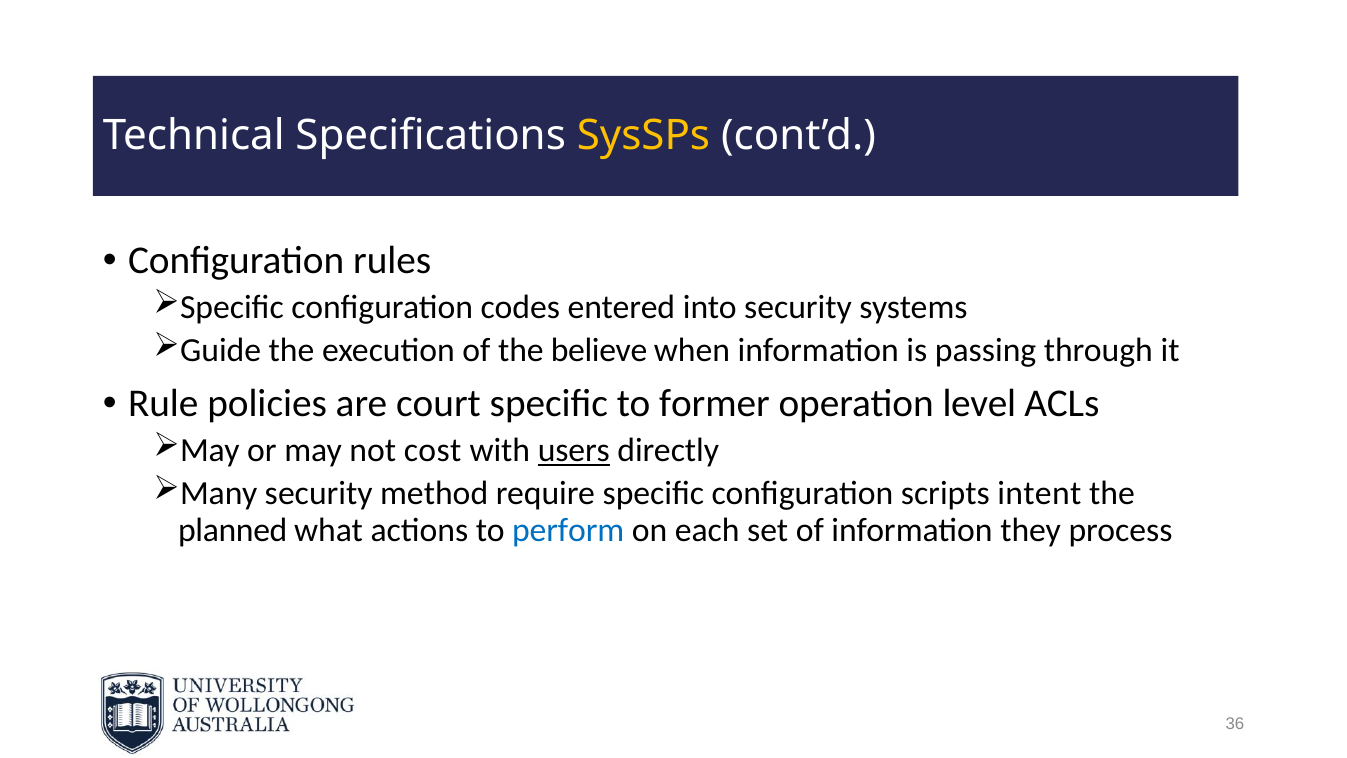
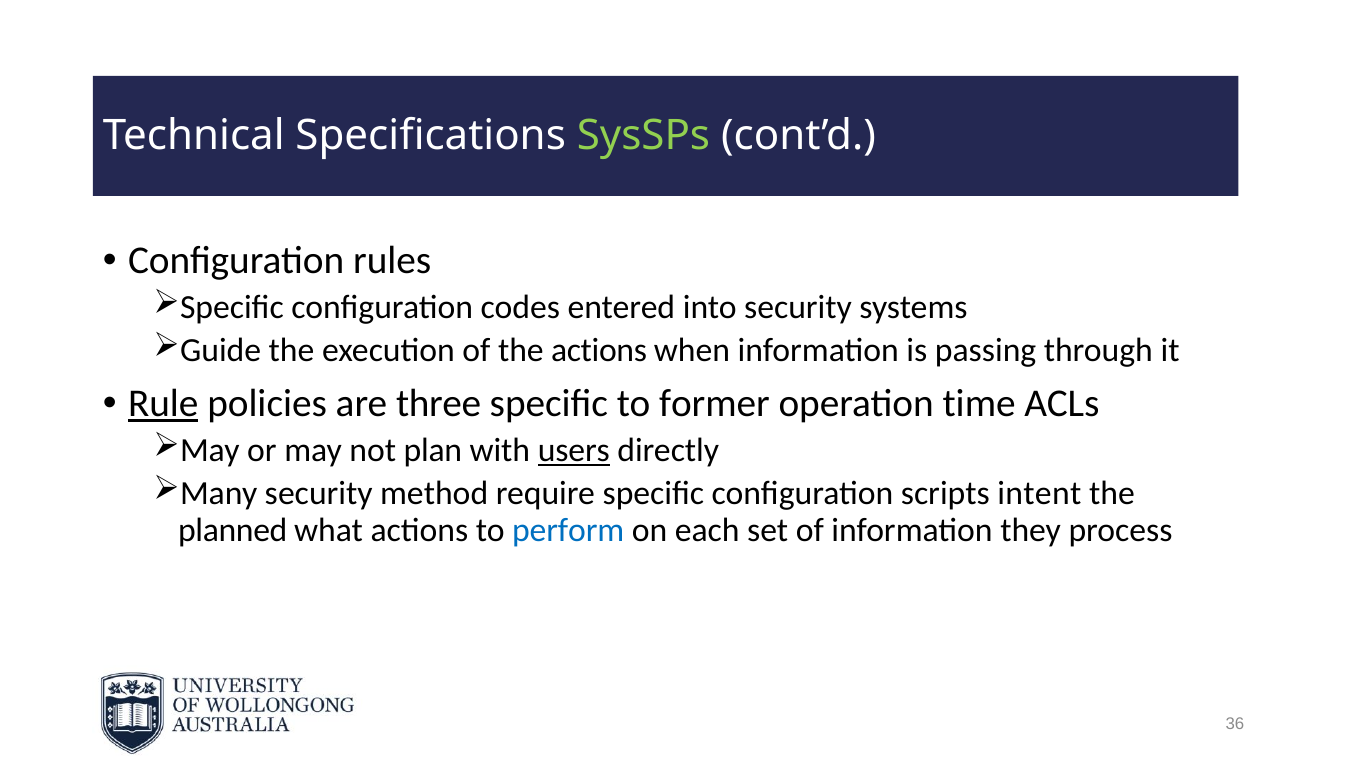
SysSPs colour: yellow -> light green
the believe: believe -> actions
Rule underline: none -> present
court: court -> three
level: level -> time
cost: cost -> plan
